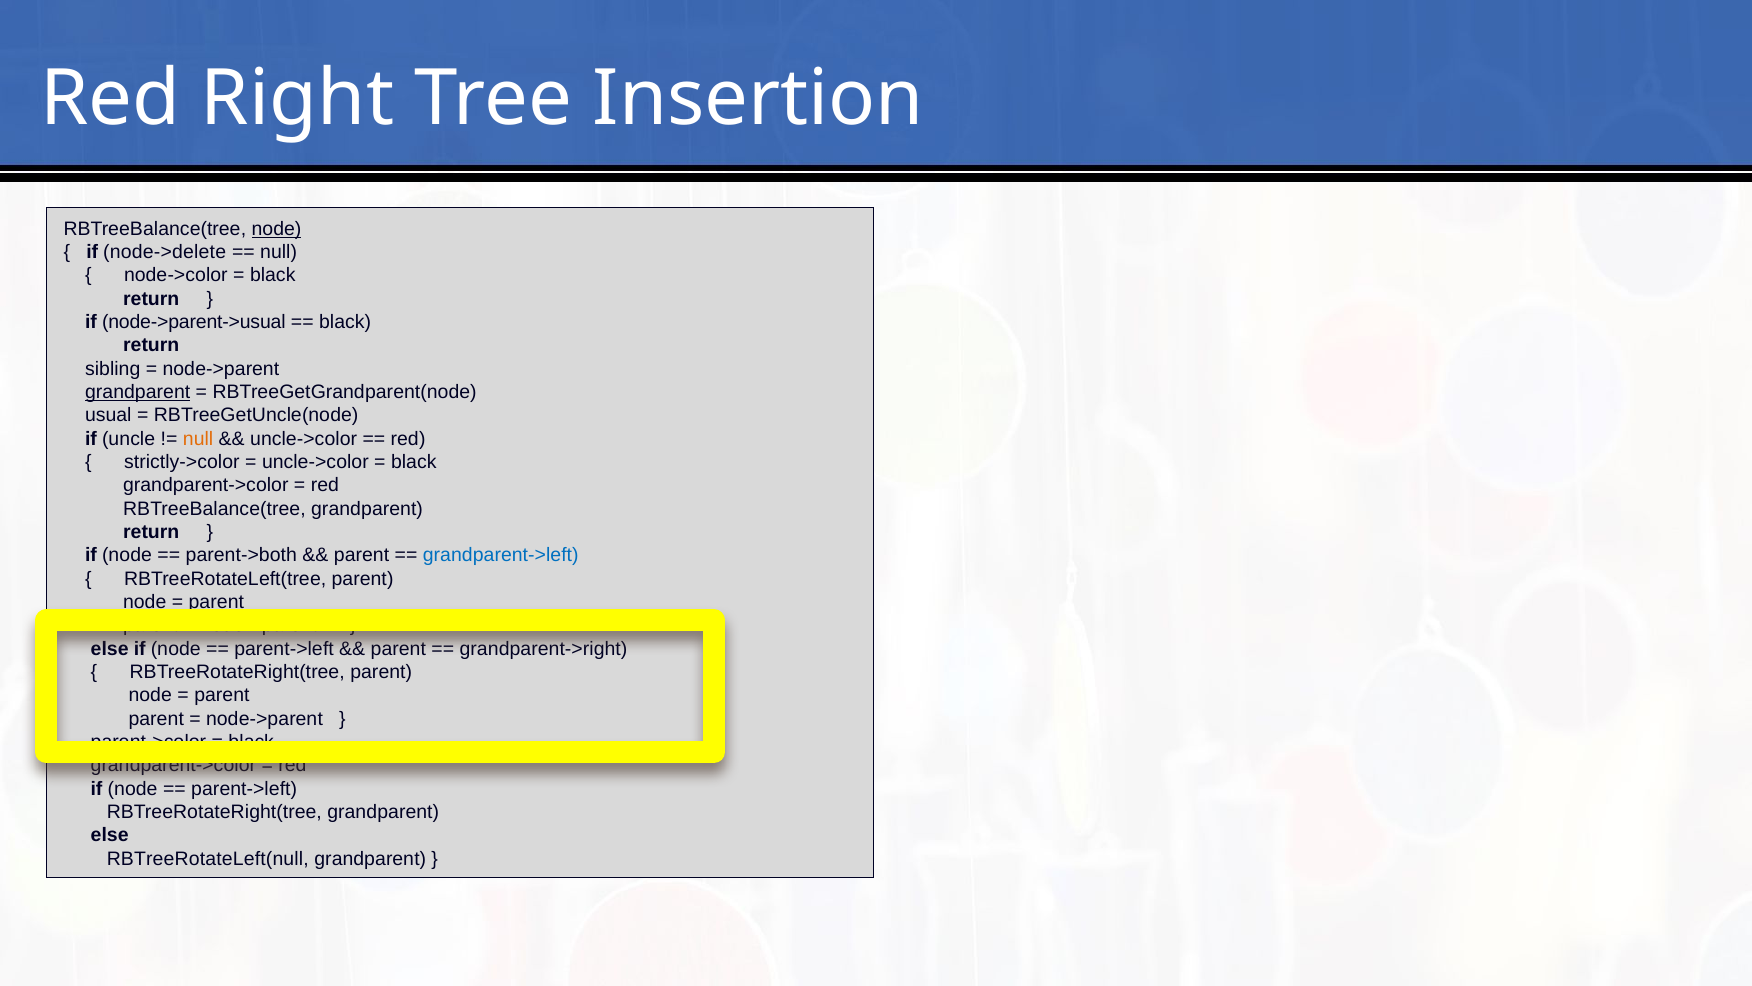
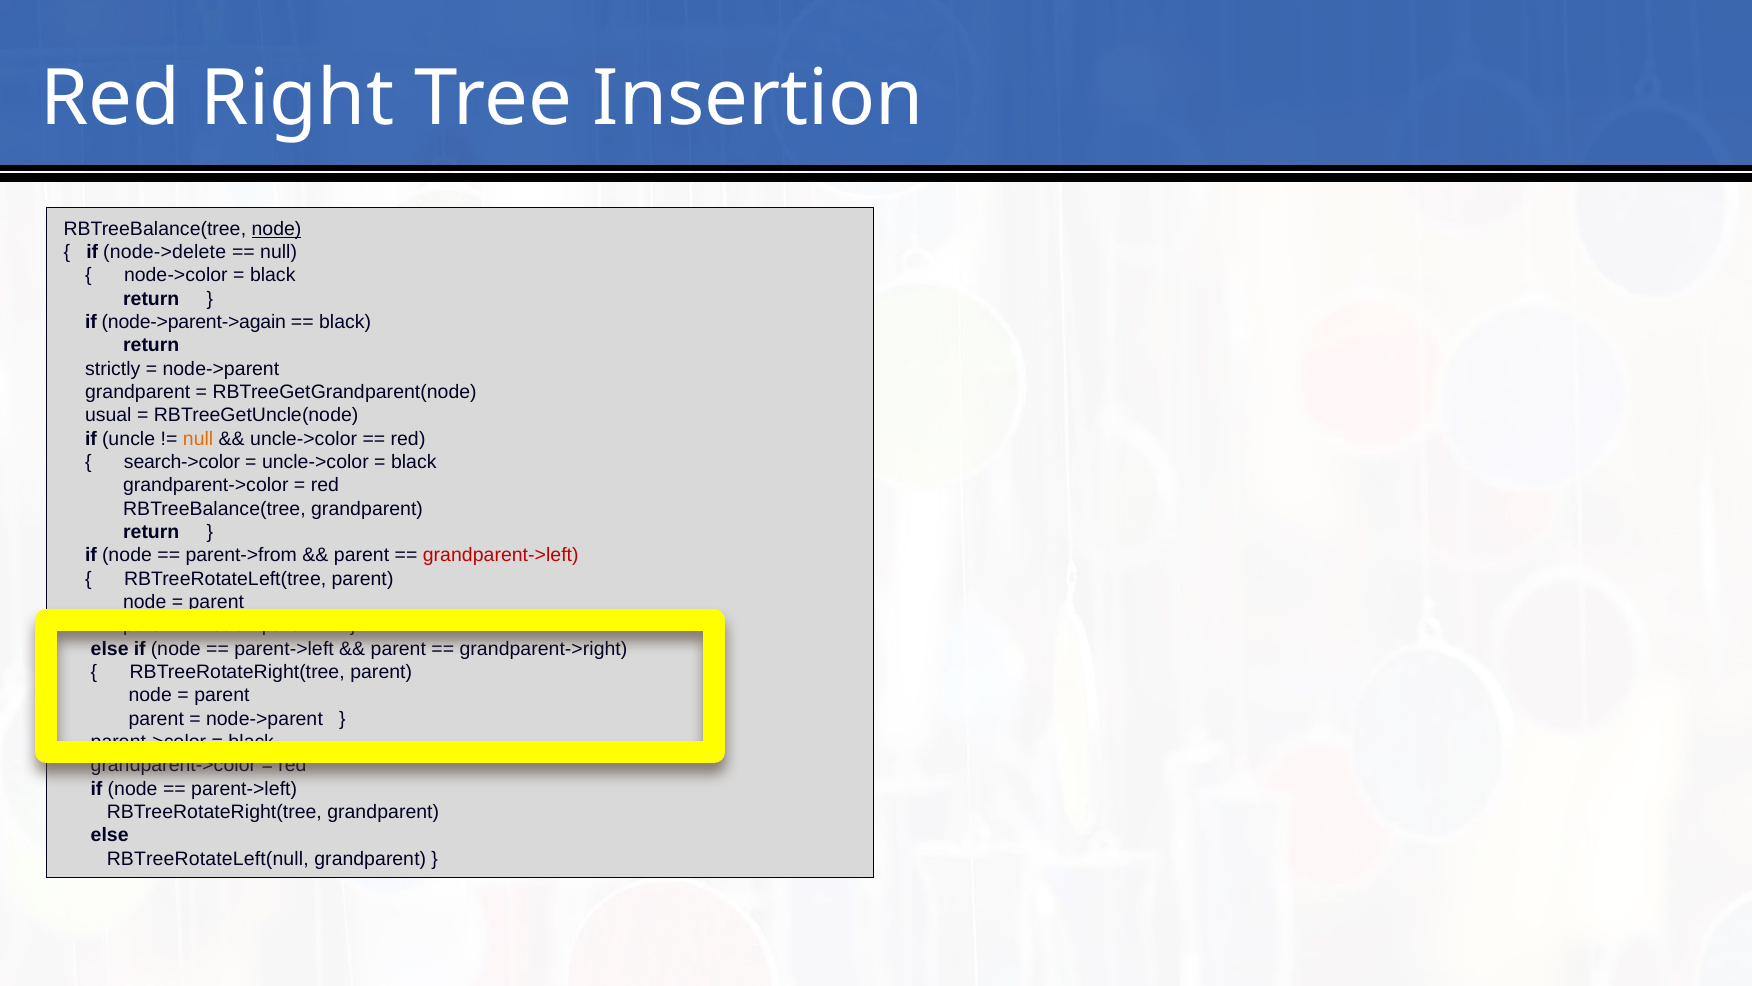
node->parent->usual: node->parent->usual -> node->parent->again
sibling: sibling -> strictly
grandparent at (138, 392) underline: present -> none
strictly->color: strictly->color -> search->color
parent->both: parent->both -> parent->from
grandparent->left colour: blue -> red
